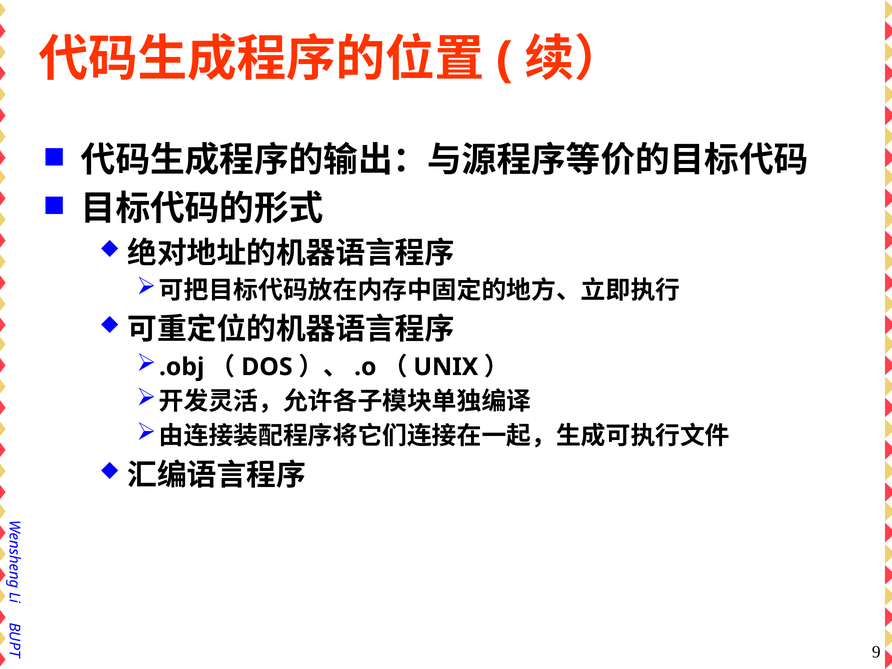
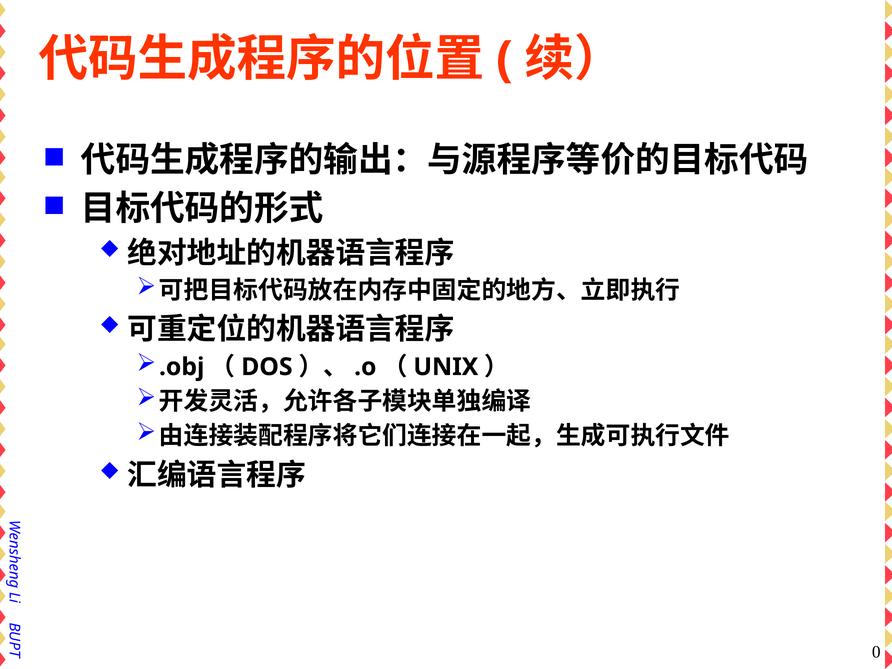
9: 9 -> 0
